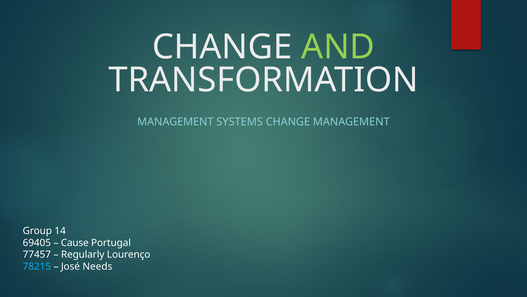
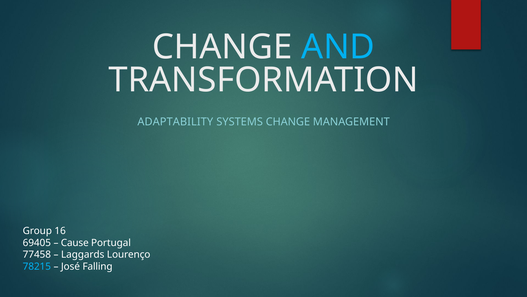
AND colour: light green -> light blue
MANAGEMENT at (175, 122): MANAGEMENT -> ADAPTABILITY
14: 14 -> 16
77457: 77457 -> 77458
Regularly: Regularly -> Laggards
Needs: Needs -> Falling
